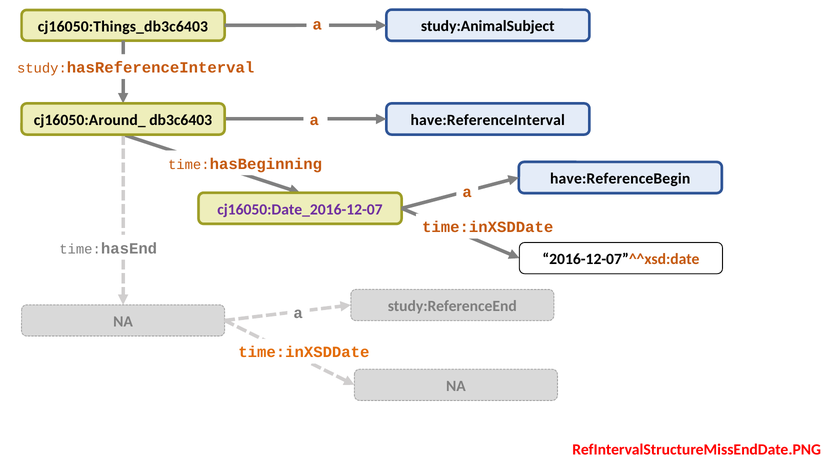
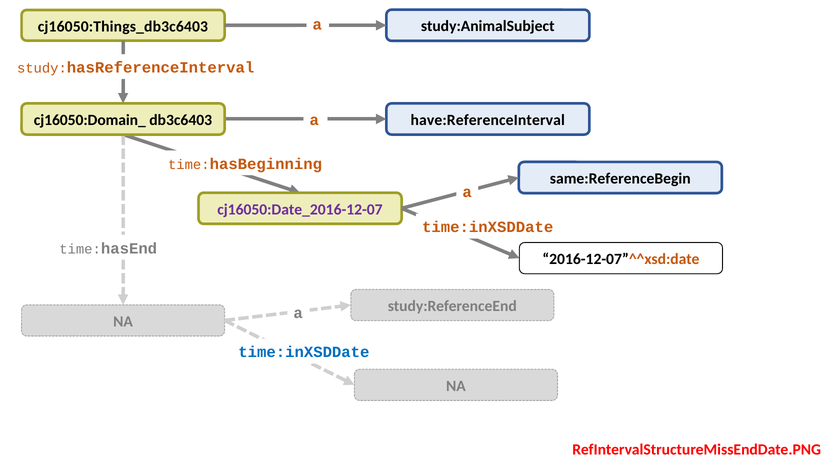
cj16050:Around_: cj16050:Around_ -> cj16050:Domain_
have:ReferenceBegin: have:ReferenceBegin -> same:ReferenceBegin
time:inXSDDate at (304, 353) colour: orange -> blue
